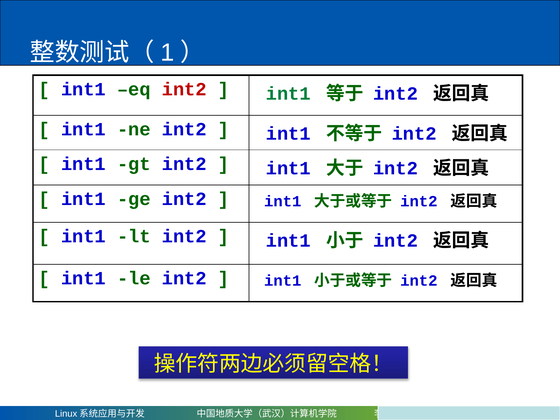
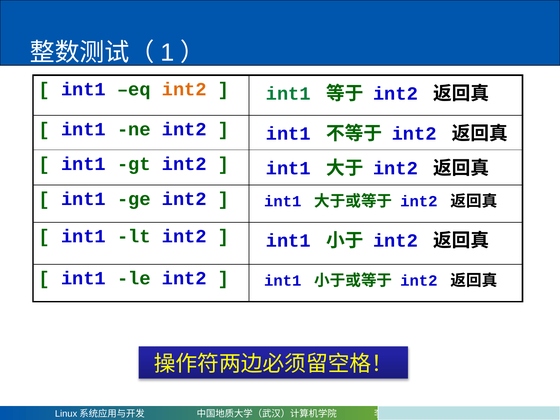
int2 at (184, 89) colour: red -> orange
